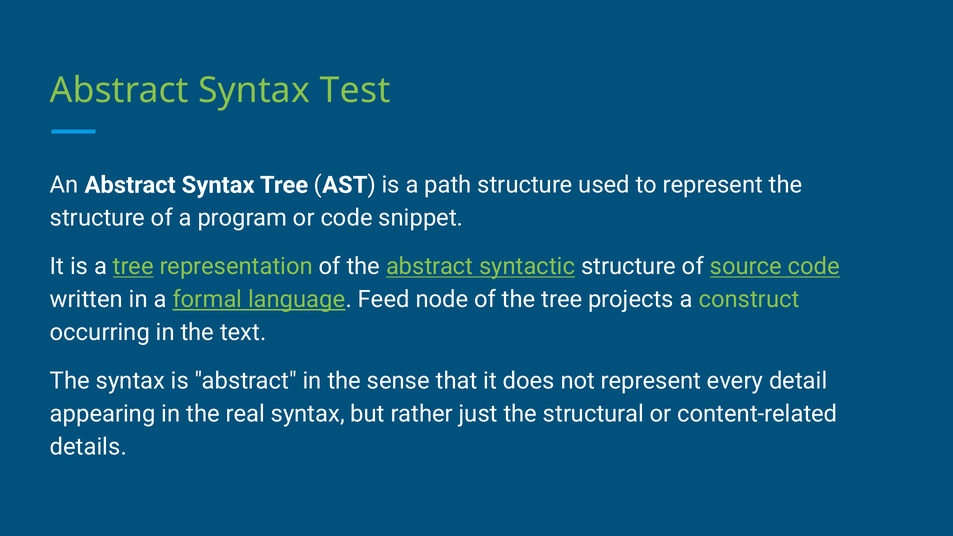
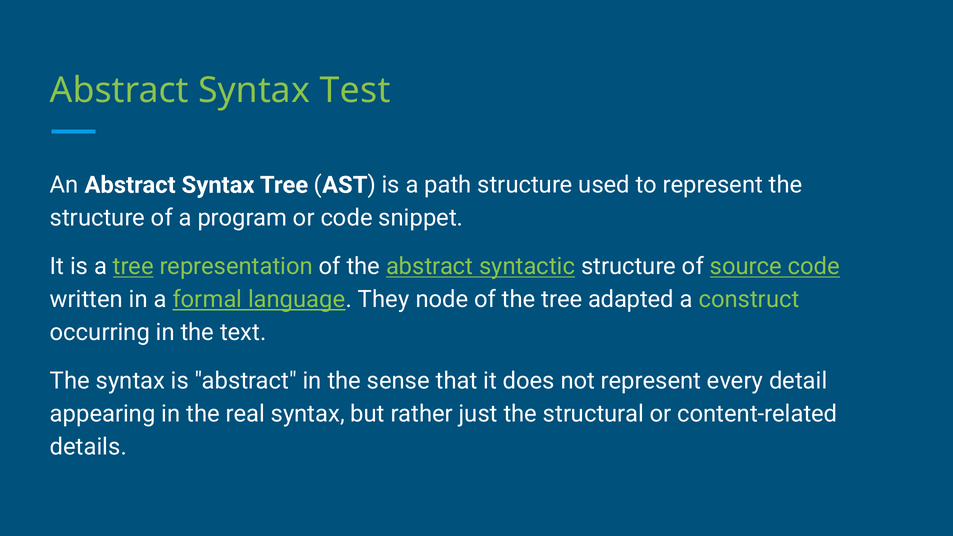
Feed: Feed -> They
projects: projects -> adapted
